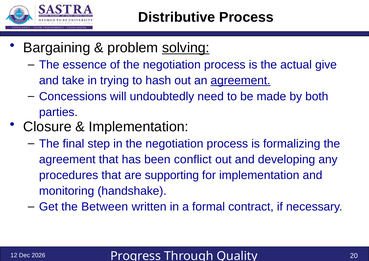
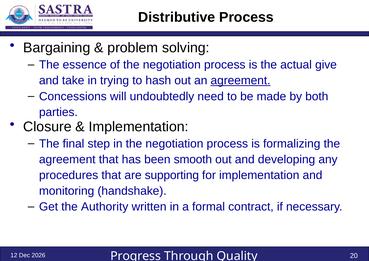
solving underline: present -> none
conflict: conflict -> smooth
Between: Between -> Authority
